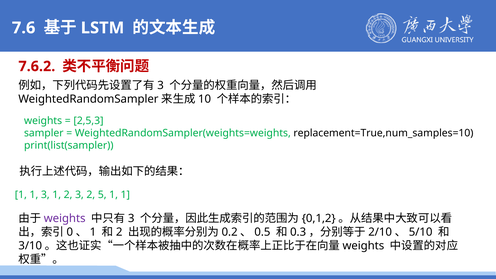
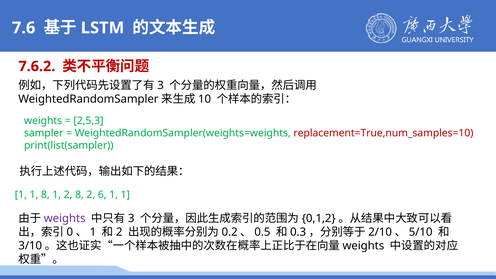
replacement=True,num_samples=10 colour: black -> red
1 3: 3 -> 8
2 3: 3 -> 8
5: 5 -> 6
